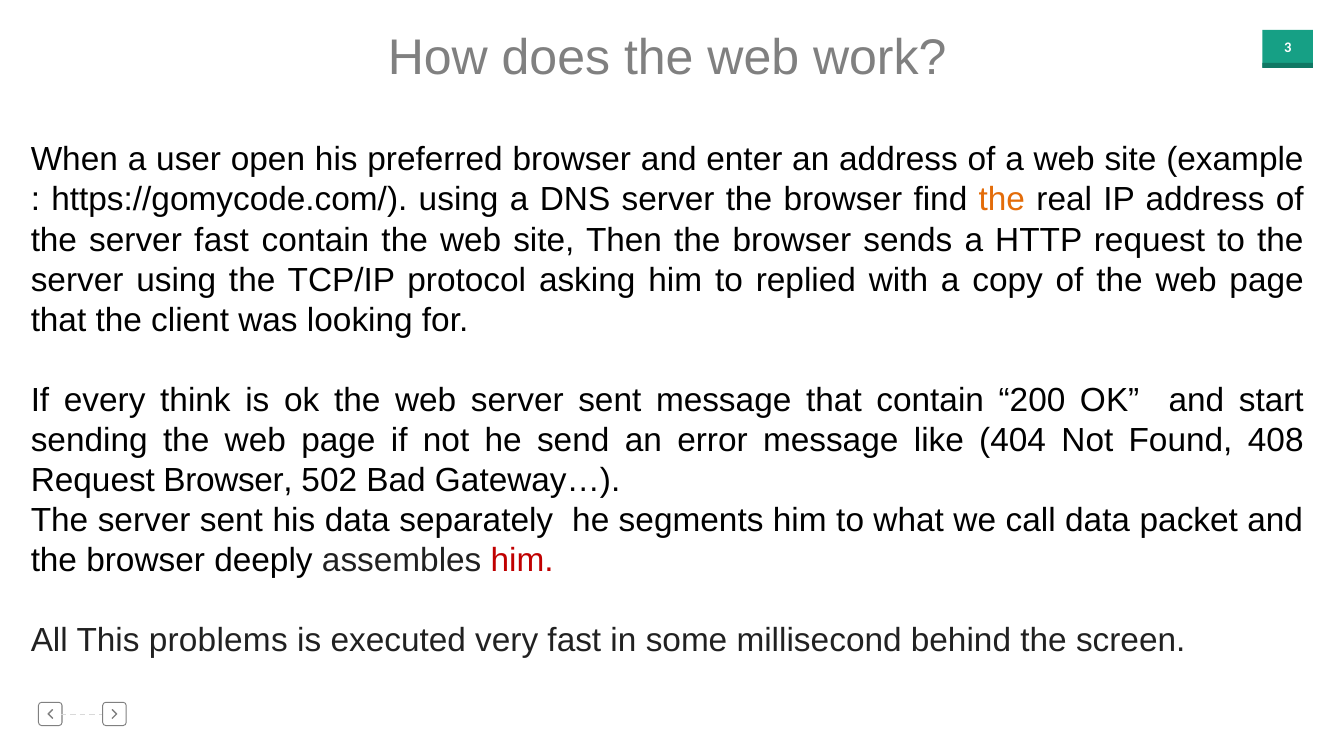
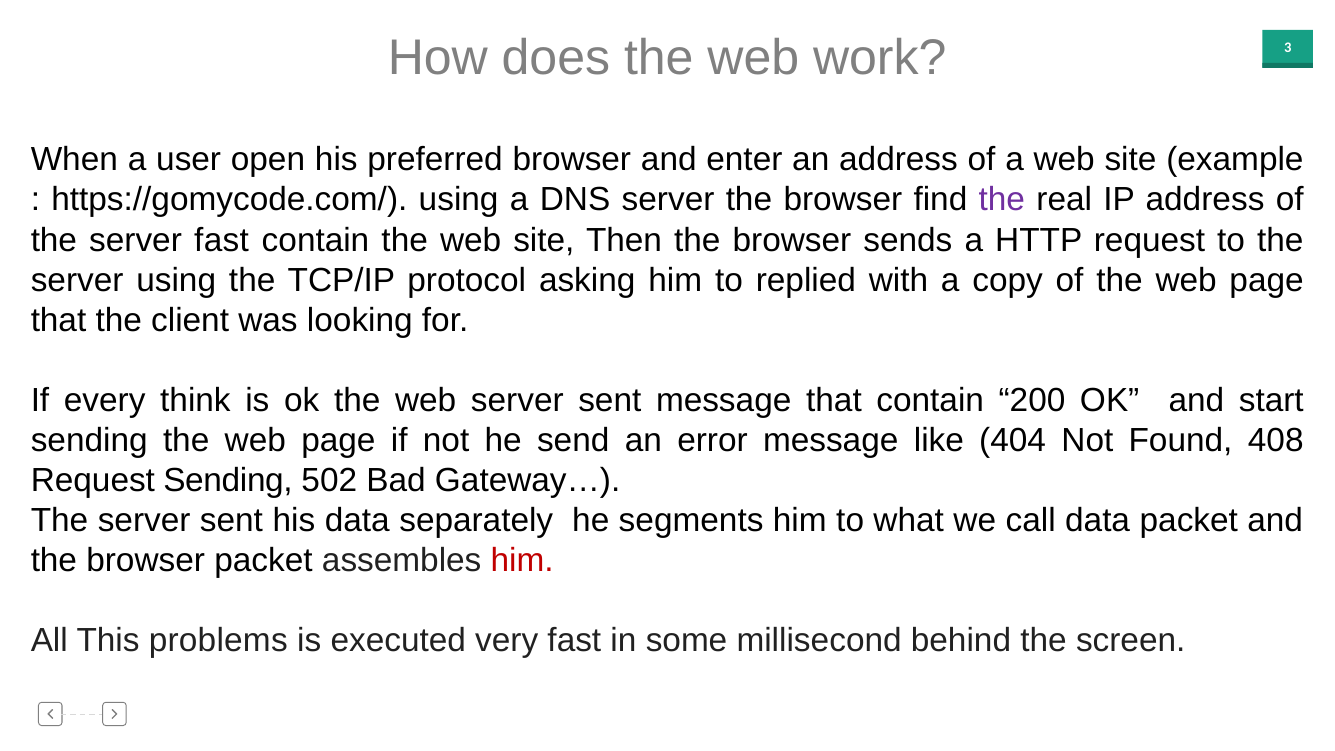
the at (1002, 200) colour: orange -> purple
Request Browser: Browser -> Sending
browser deeply: deeply -> packet
